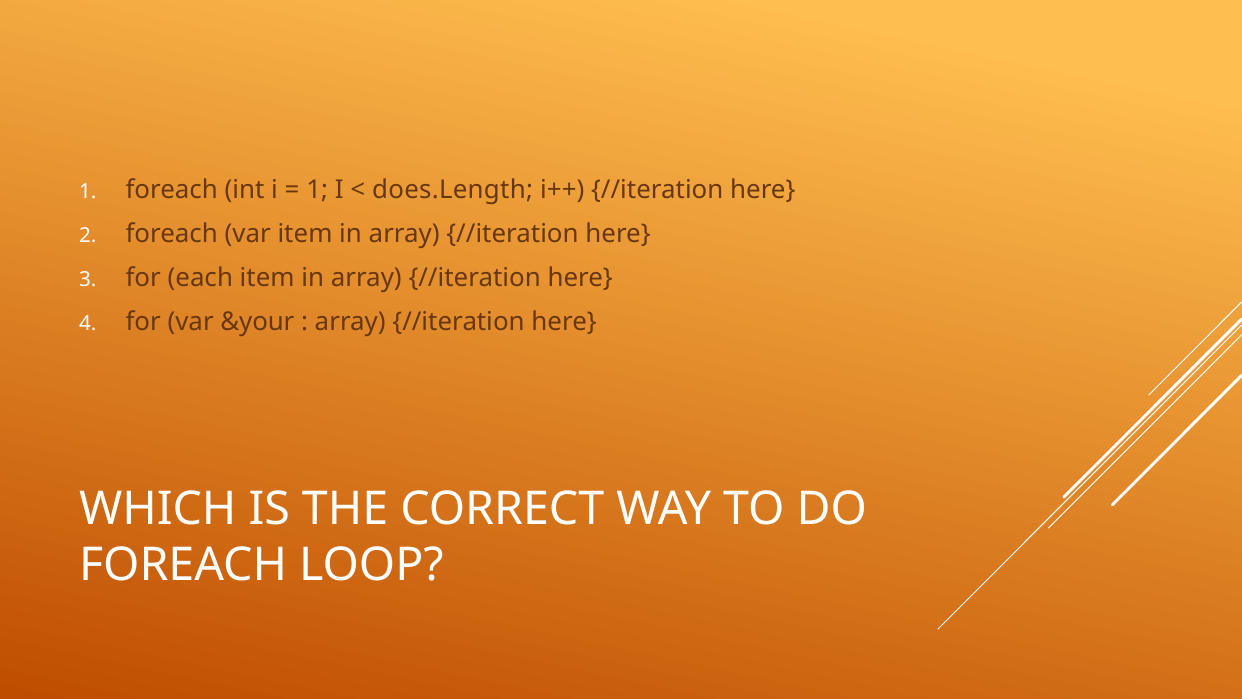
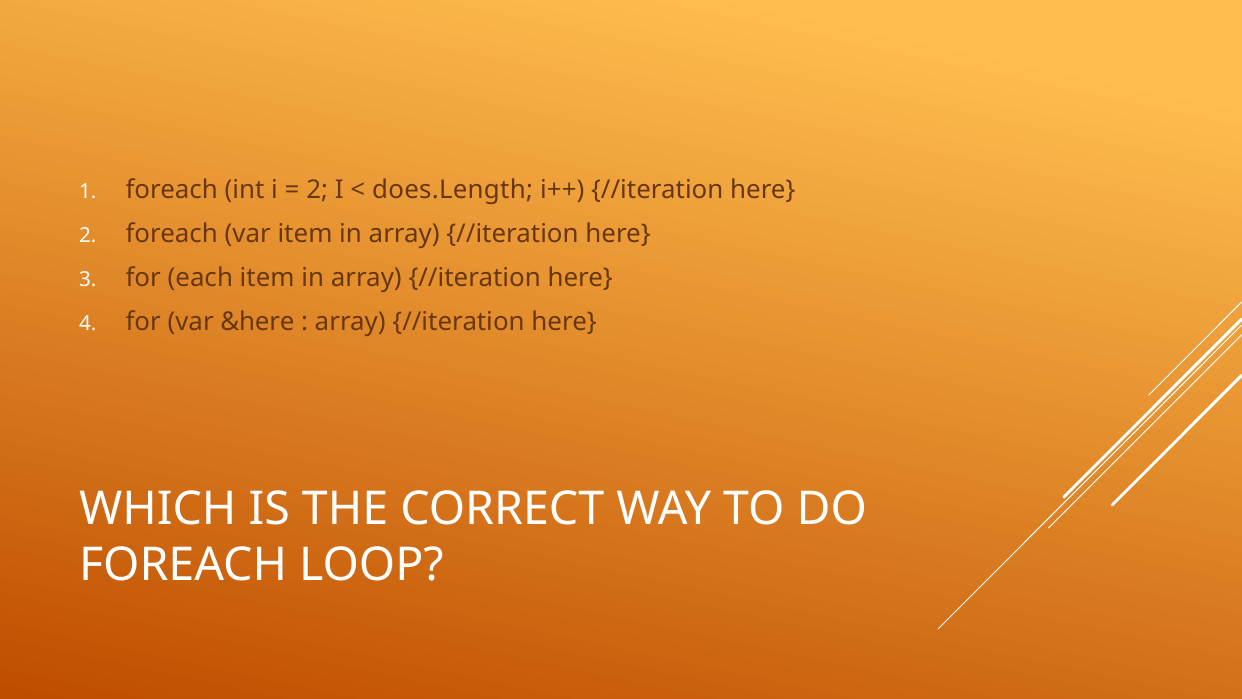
1 at (317, 190): 1 -> 2
&your: &your -> &here
